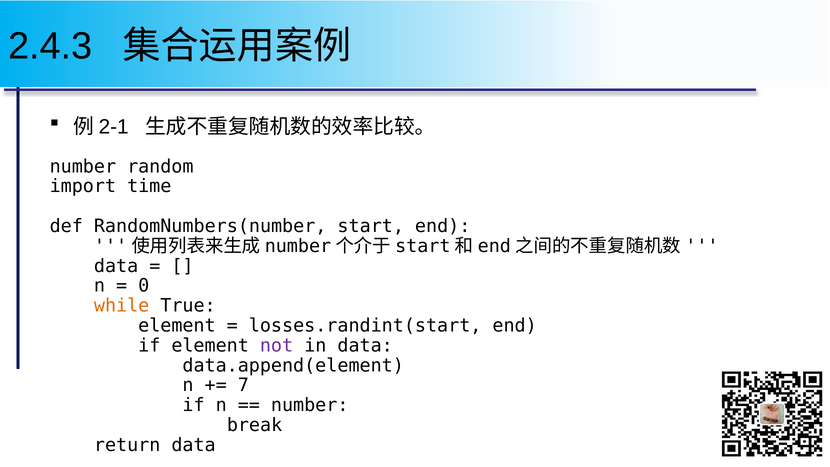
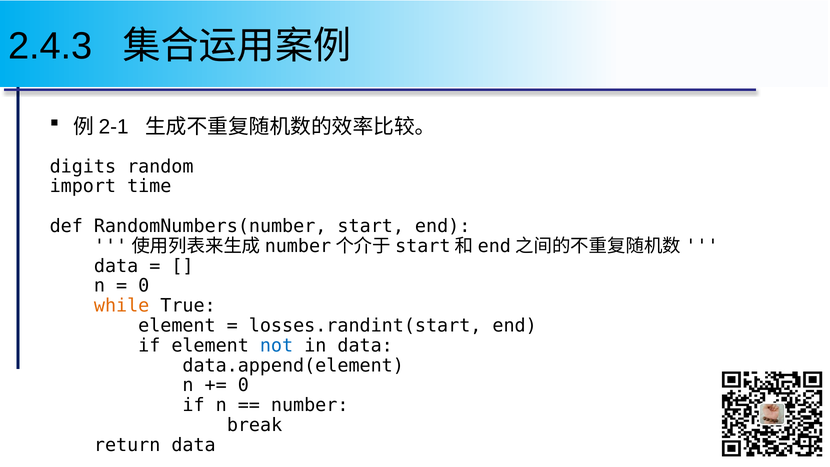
number at (83, 166): number -> digits
not colour: purple -> blue
7 at (243, 385): 7 -> 0
